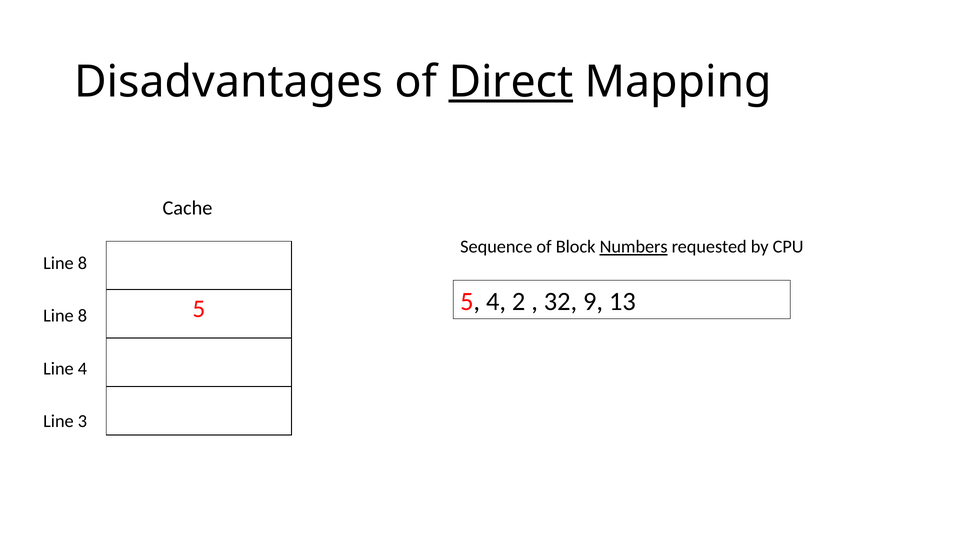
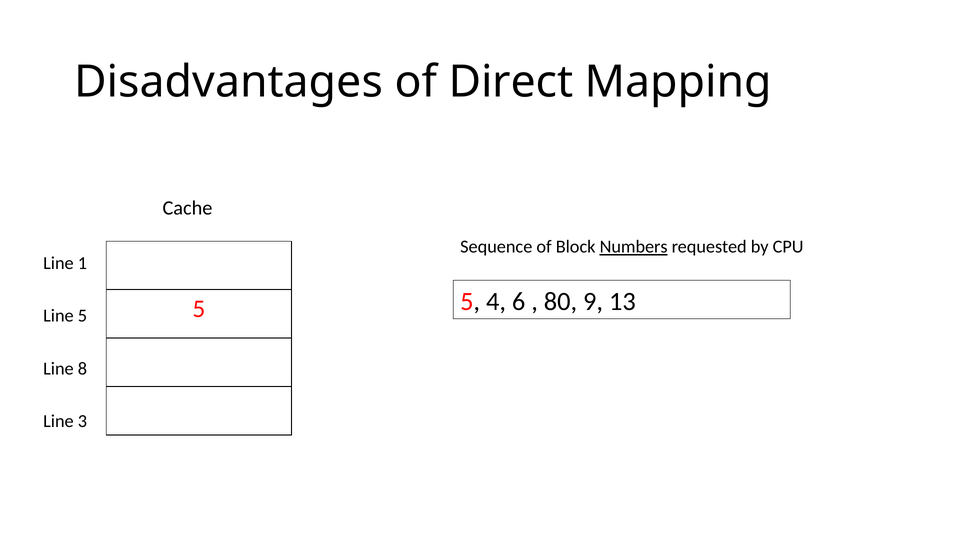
Direct underline: present -> none
8 at (82, 263): 8 -> 1
2: 2 -> 6
32: 32 -> 80
8 at (82, 316): 8 -> 5
Line 4: 4 -> 8
